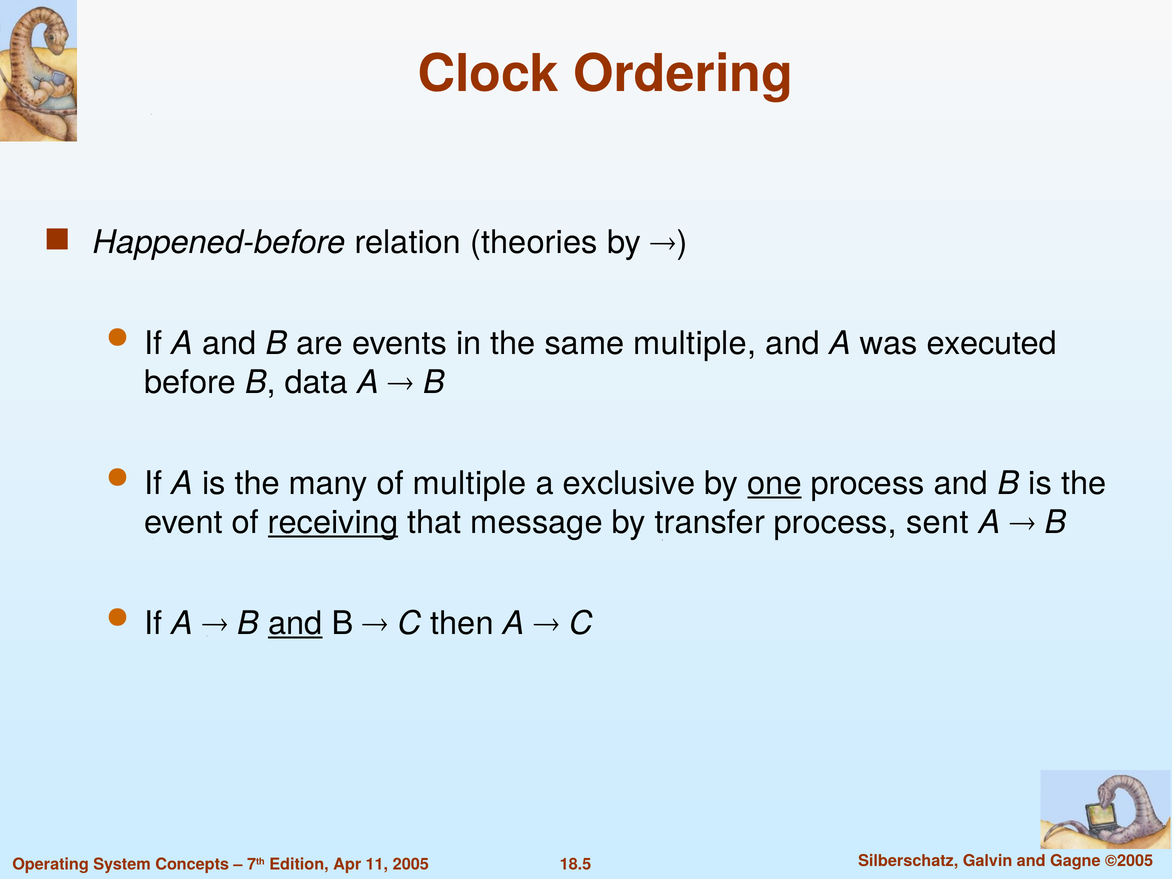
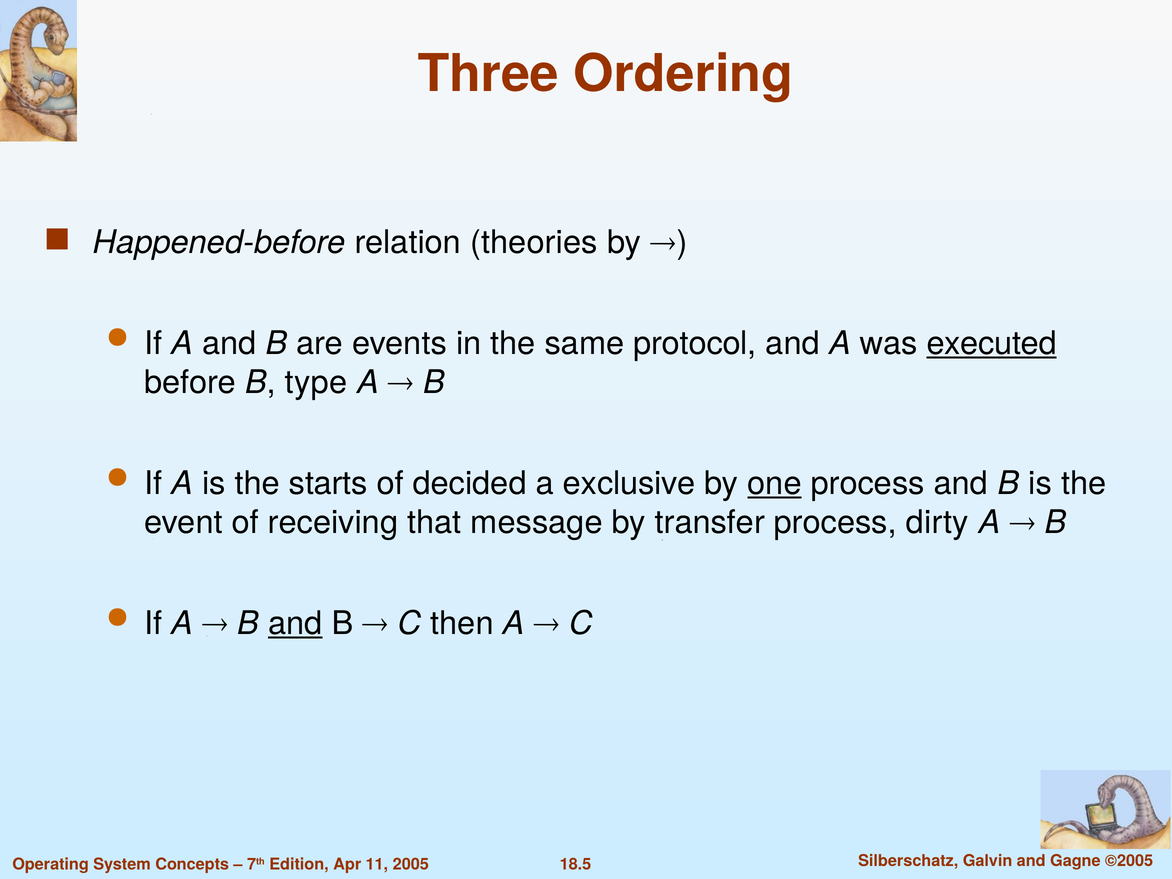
Clock: Clock -> Three
same multiple: multiple -> protocol
executed underline: none -> present
data: data -> type
many: many -> starts
of multiple: multiple -> decided
receiving underline: present -> none
sent: sent -> dirty
